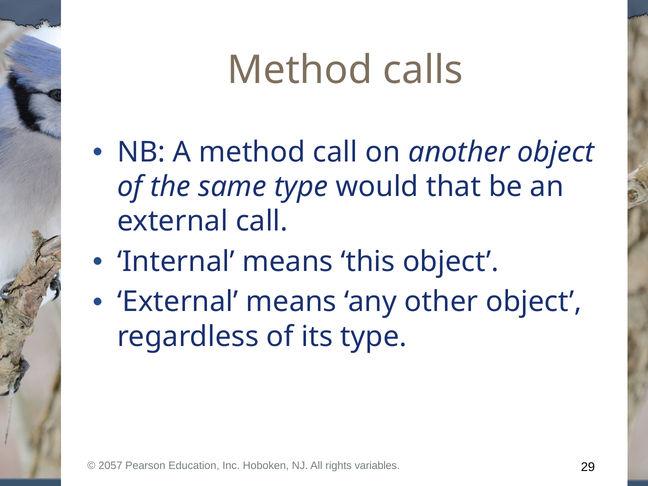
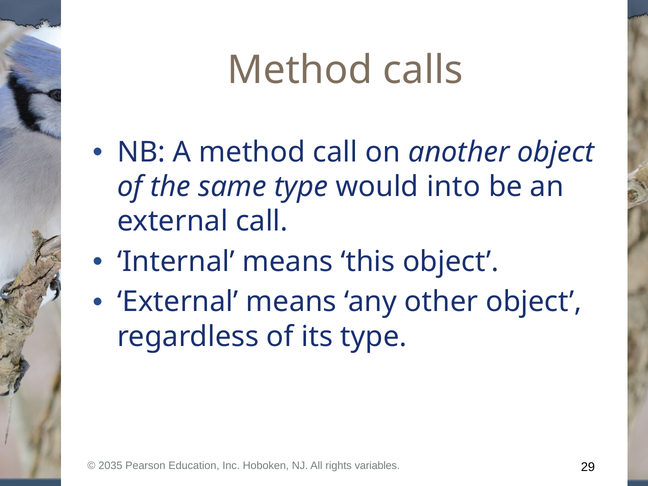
that: that -> into
2057: 2057 -> 2035
